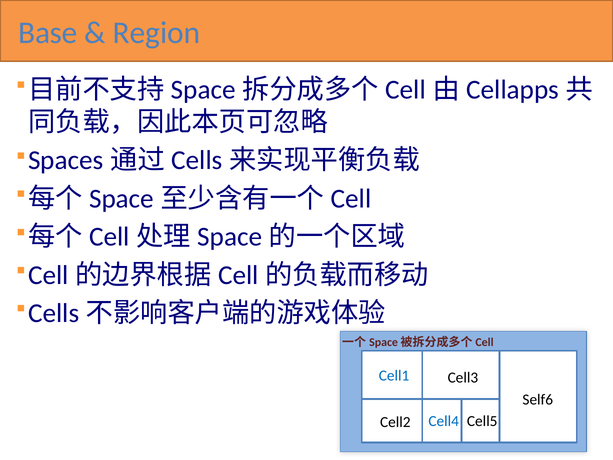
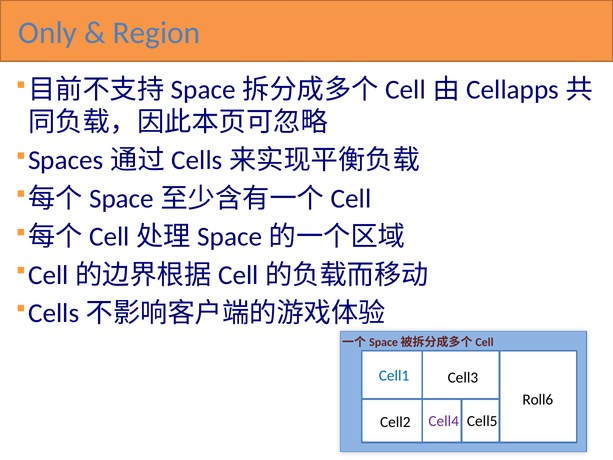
Base: Base -> Only
Self6: Self6 -> Roll6
Cell4 colour: blue -> purple
